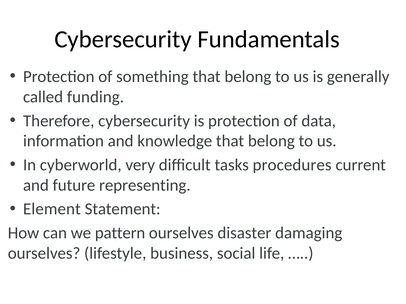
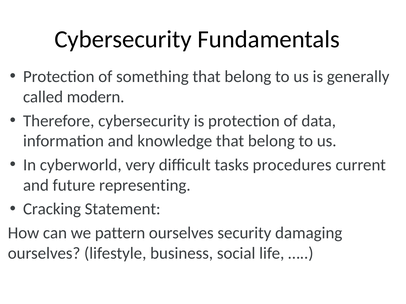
funding: funding -> modern
Element: Element -> Cracking
disaster: disaster -> security
